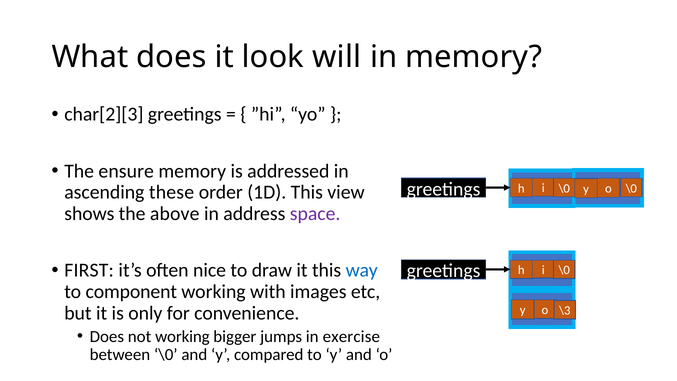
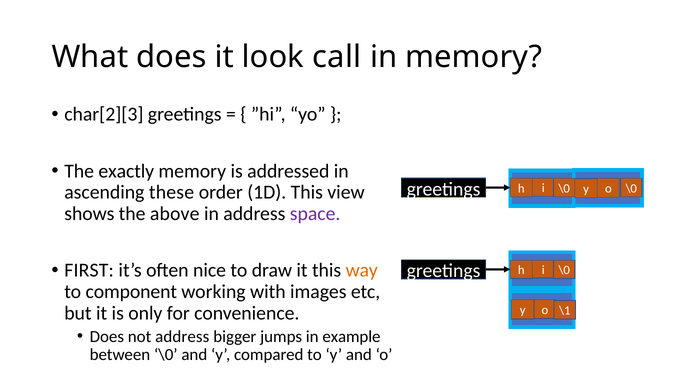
will: will -> call
ensure: ensure -> exactly
way colour: blue -> orange
\3: \3 -> \1
not working: working -> address
exercise: exercise -> example
